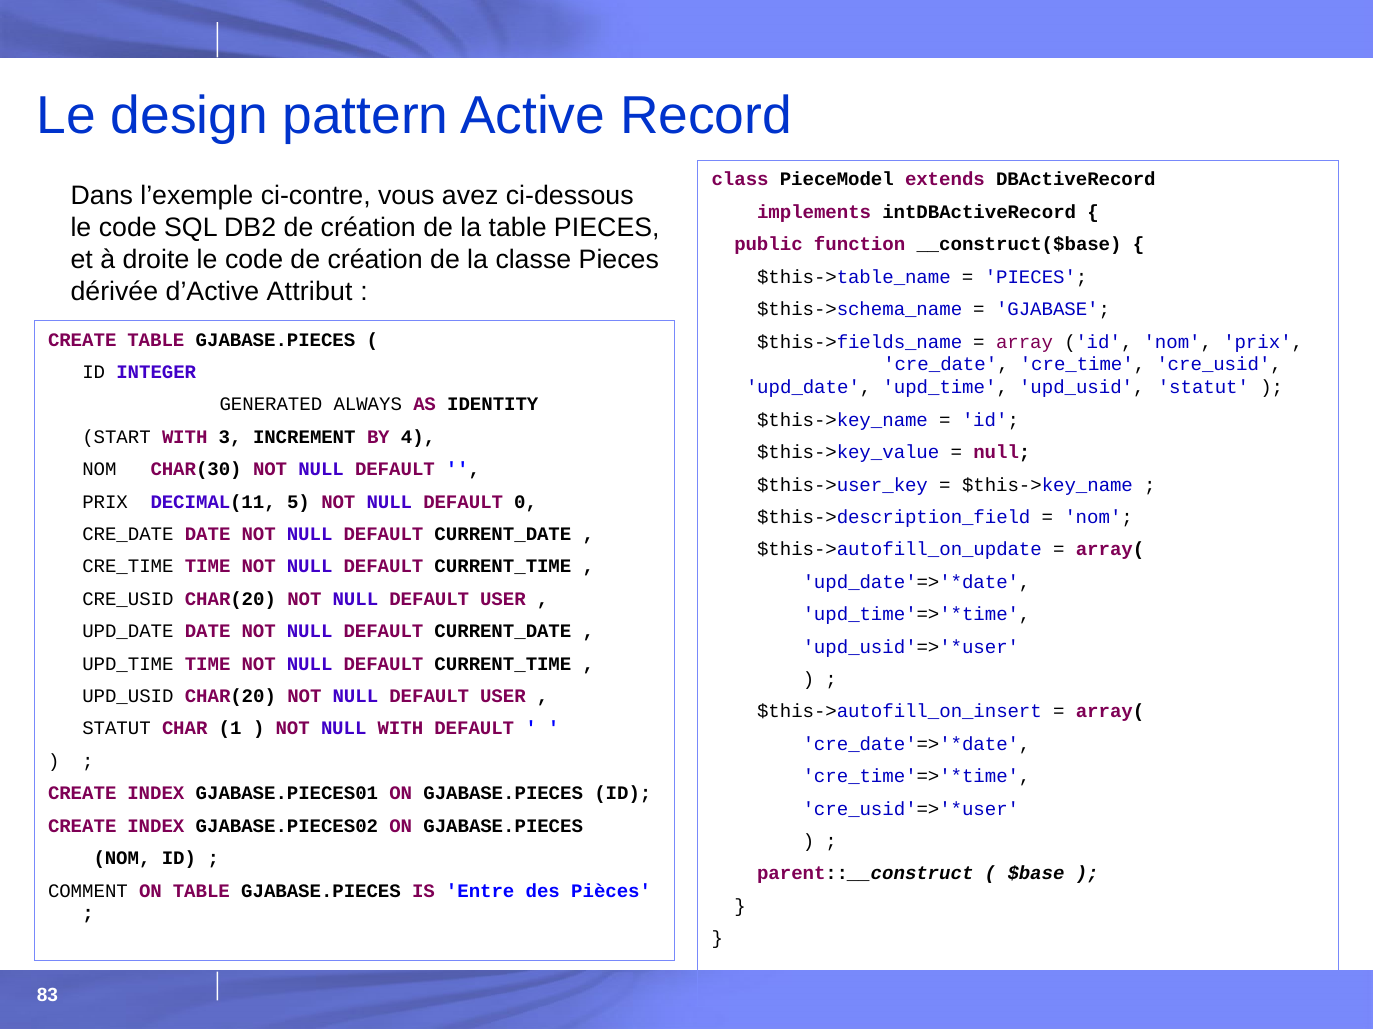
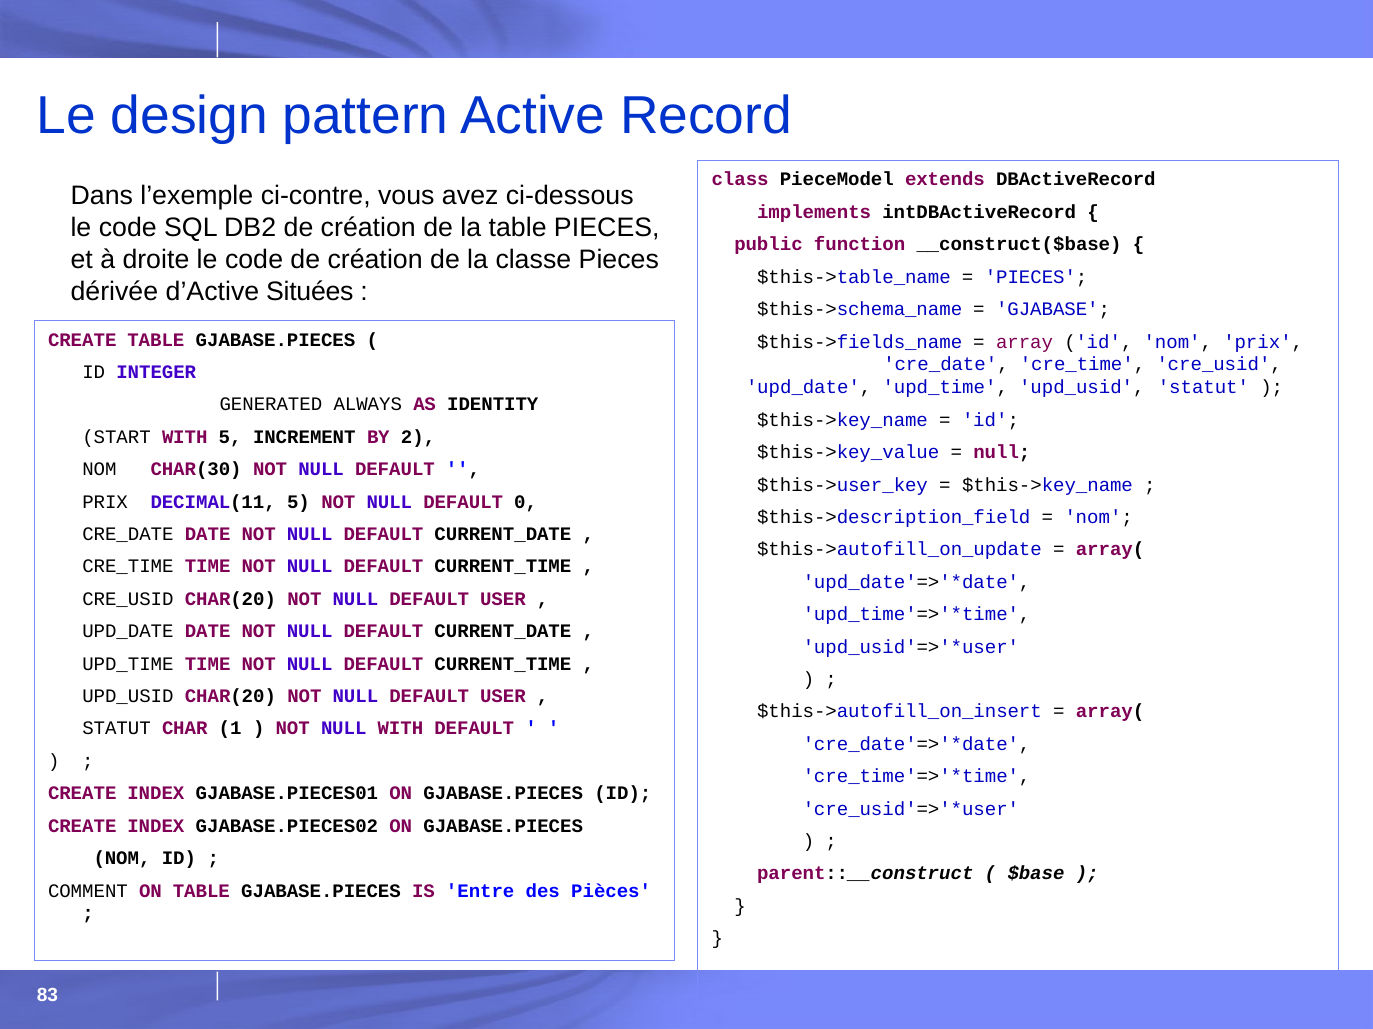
Attribut: Attribut -> Situées
WITH 3: 3 -> 5
4: 4 -> 2
